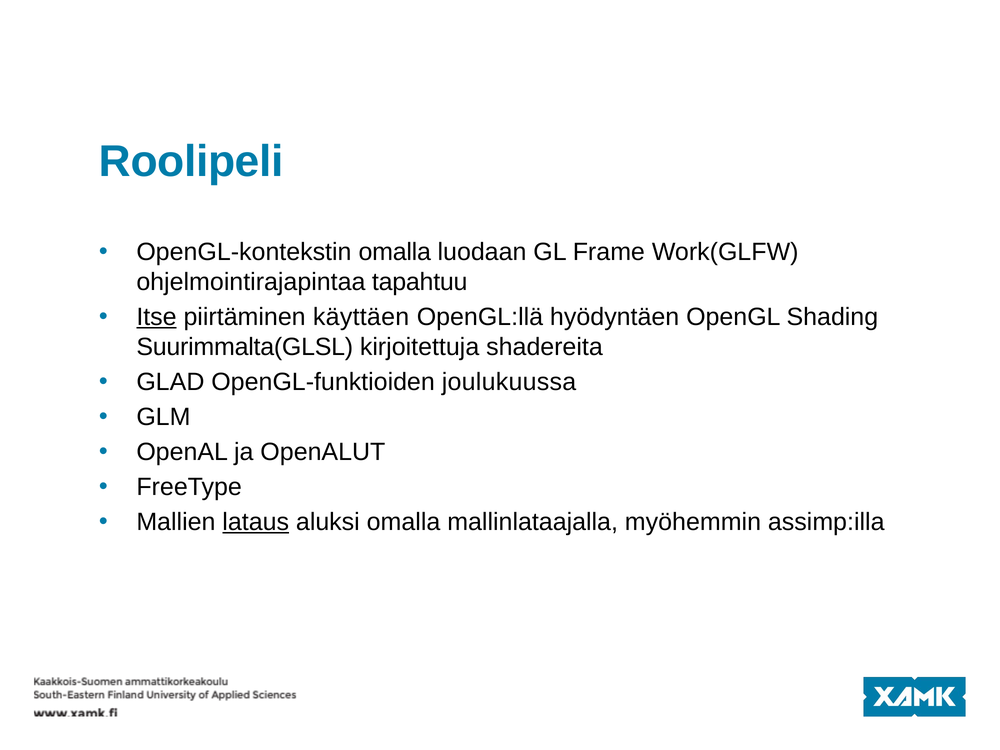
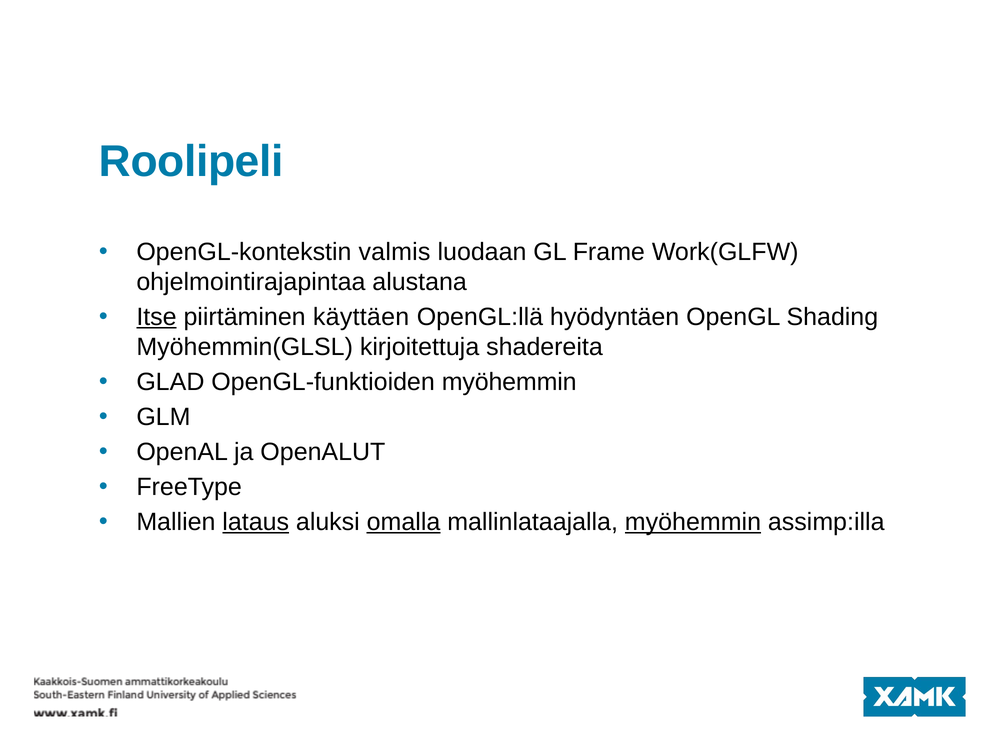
OpenGL-kontekstin omalla: omalla -> valmis
tapahtuu: tapahtuu -> alustana
Suurimmalta(GLSL: Suurimmalta(GLSL -> Myöhemmin(GLSL
OpenGL-funktioiden joulukuussa: joulukuussa -> myöhemmin
omalla at (404, 522) underline: none -> present
myöhemmin at (693, 522) underline: none -> present
